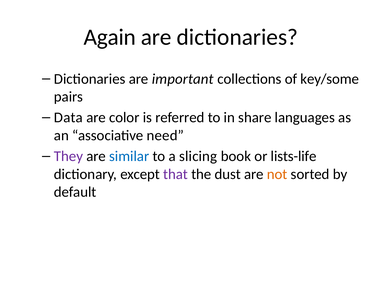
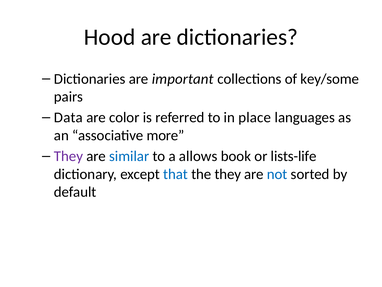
Again: Again -> Hood
share: share -> place
need: need -> more
slicing: slicing -> allows
that colour: purple -> blue
the dust: dust -> they
not colour: orange -> blue
